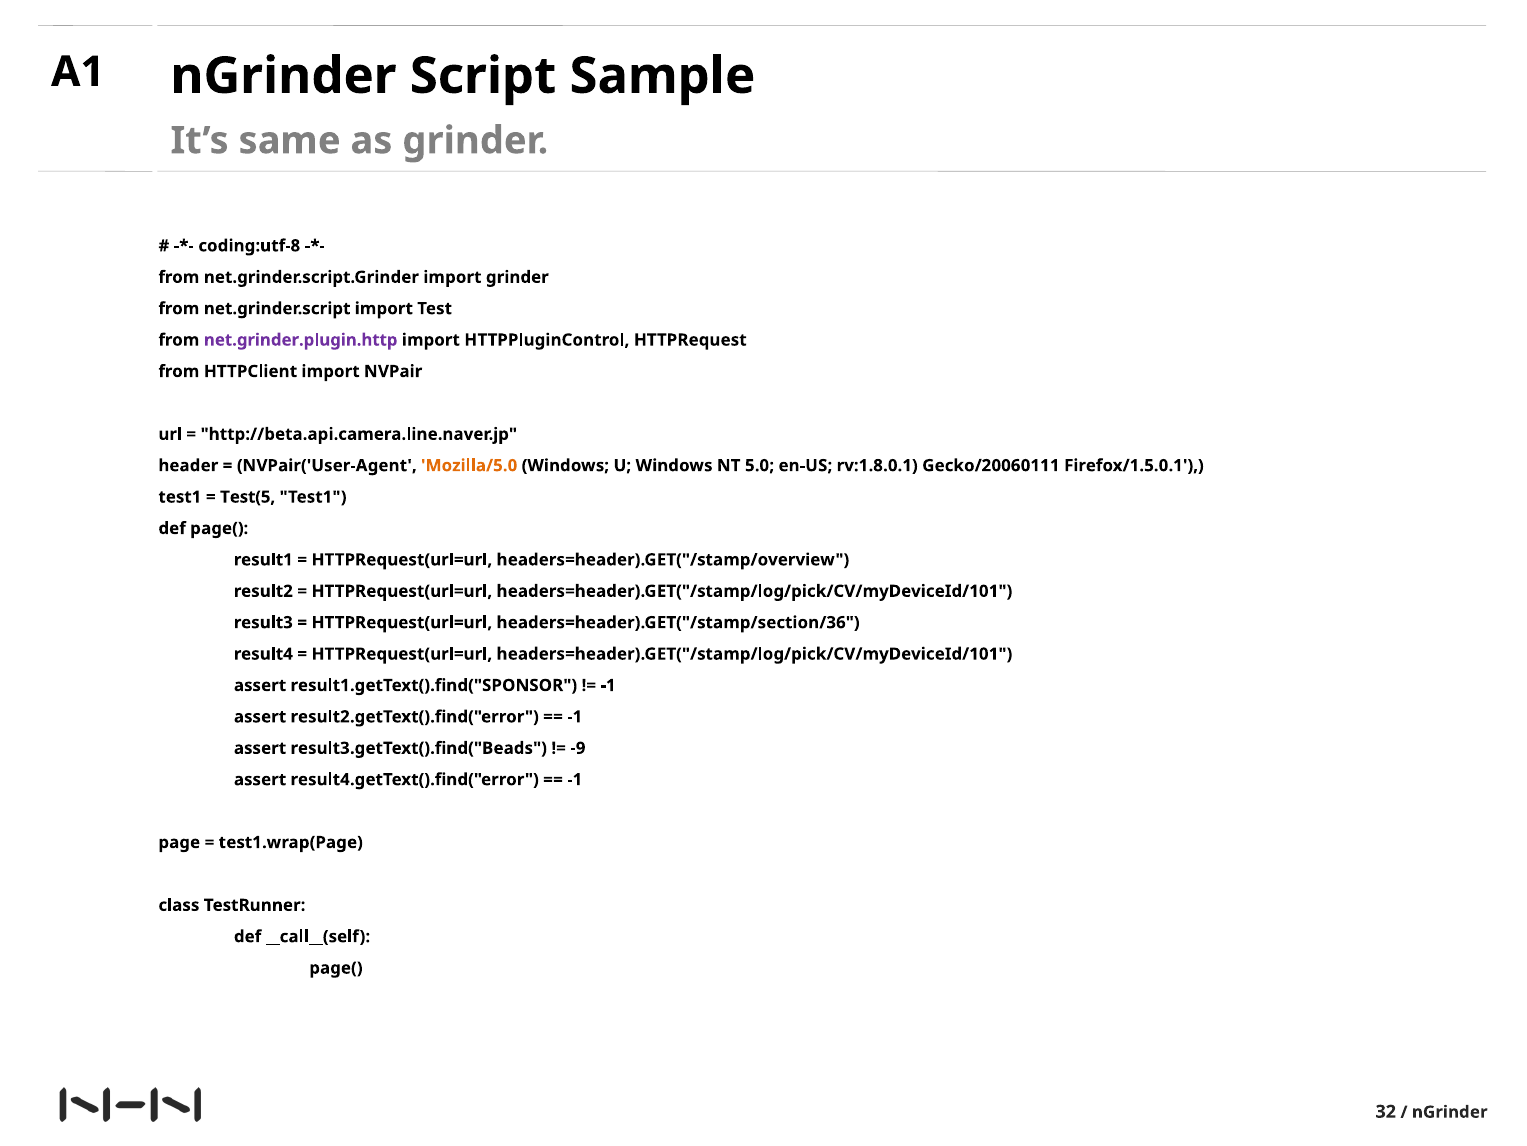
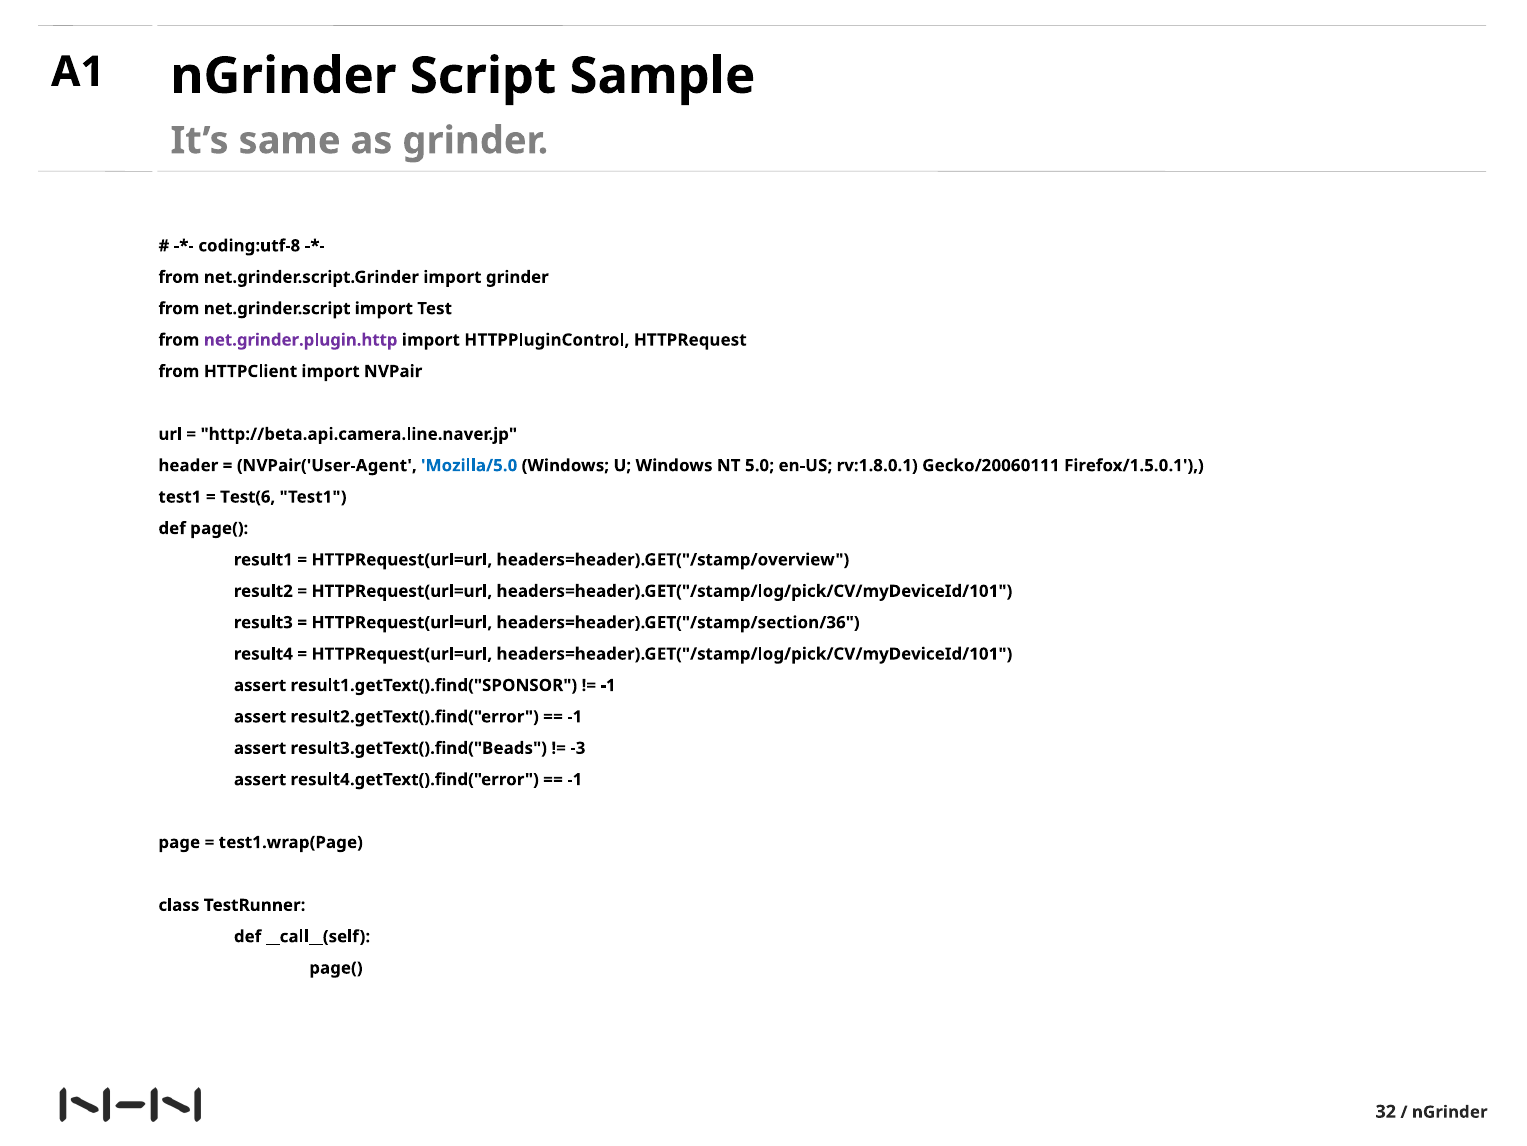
Mozilla/5.0 colour: orange -> blue
Test(5: Test(5 -> Test(6
-9: -9 -> -3
